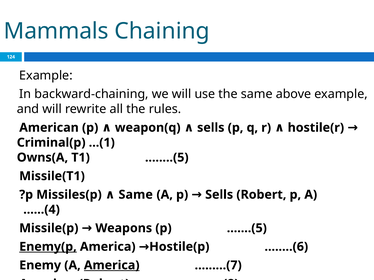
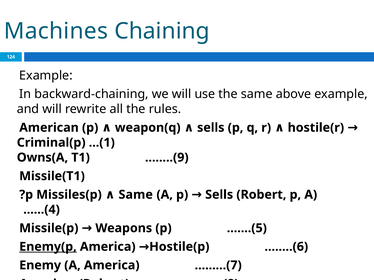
Mammals: Mammals -> Machines
........(5: ........(5 -> ........(9
America at (112, 266) underline: present -> none
